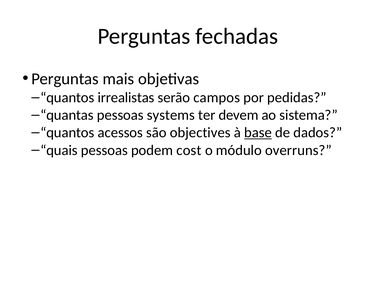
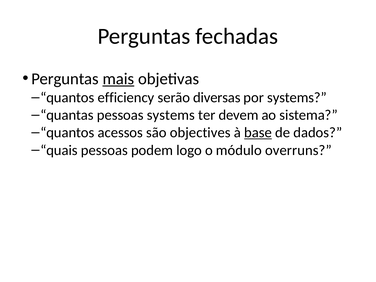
mais underline: none -> present
irrealistas: irrealistas -> efficiency
campos: campos -> diversas
por pedidas: pedidas -> systems
cost: cost -> logo
